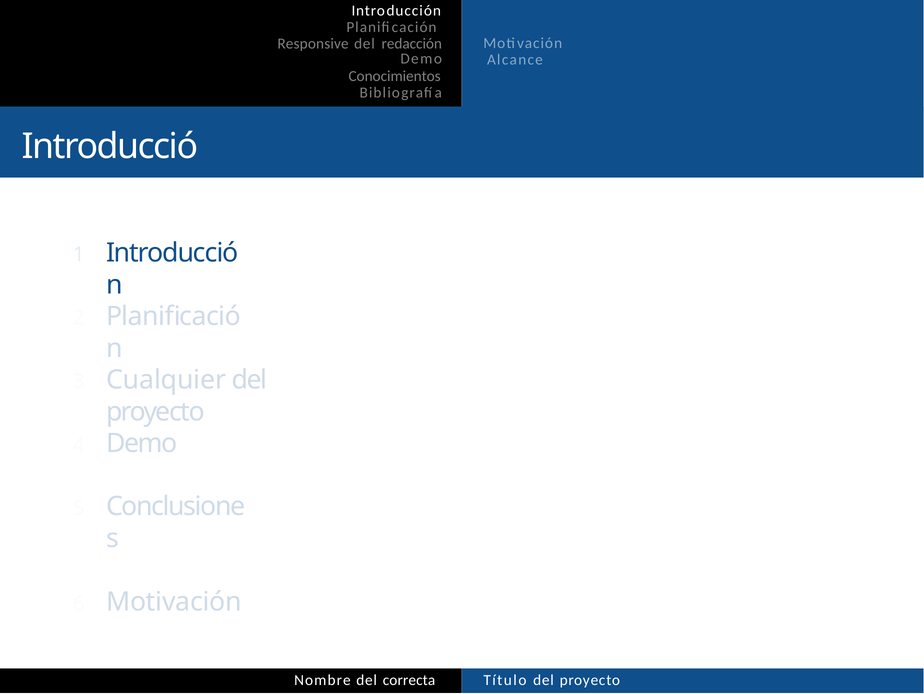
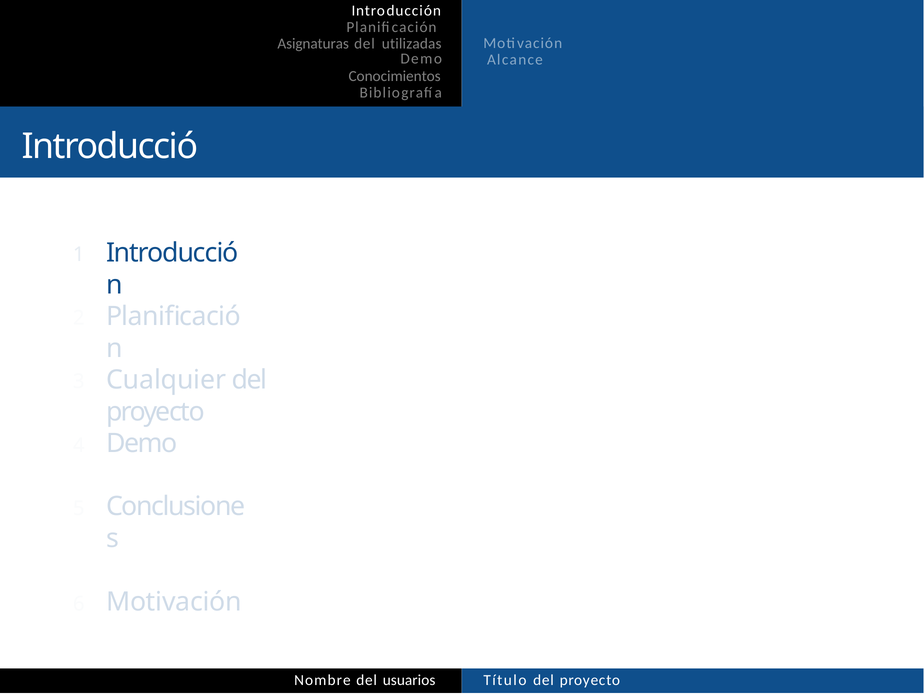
Responsive: Responsive -> Asignaturas
redacción: redacción -> utilizadas
correcta: correcta -> usuarios
